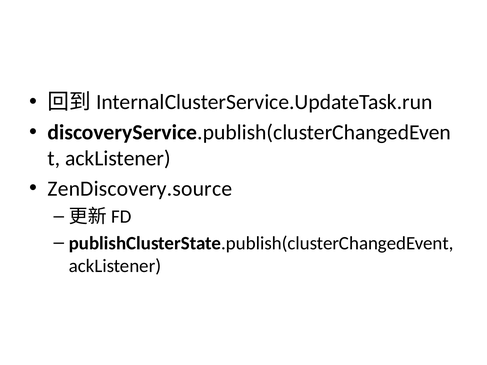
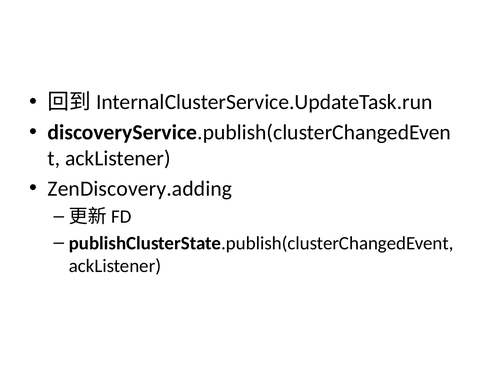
ZenDiscovery.source: ZenDiscovery.source -> ZenDiscovery.adding
